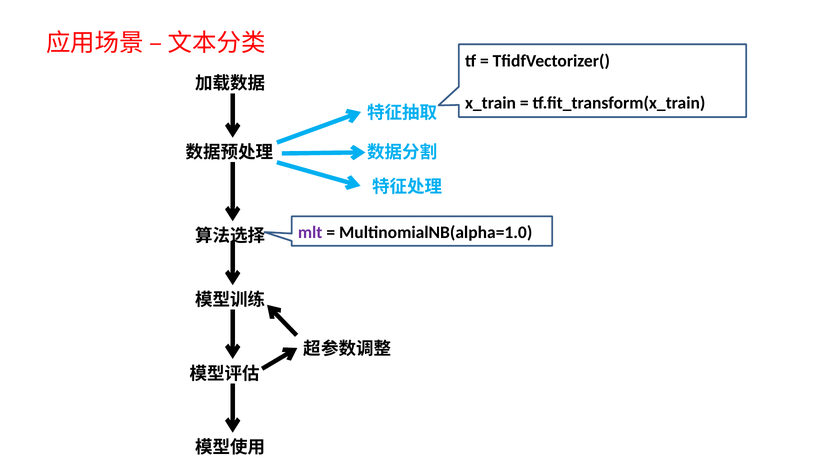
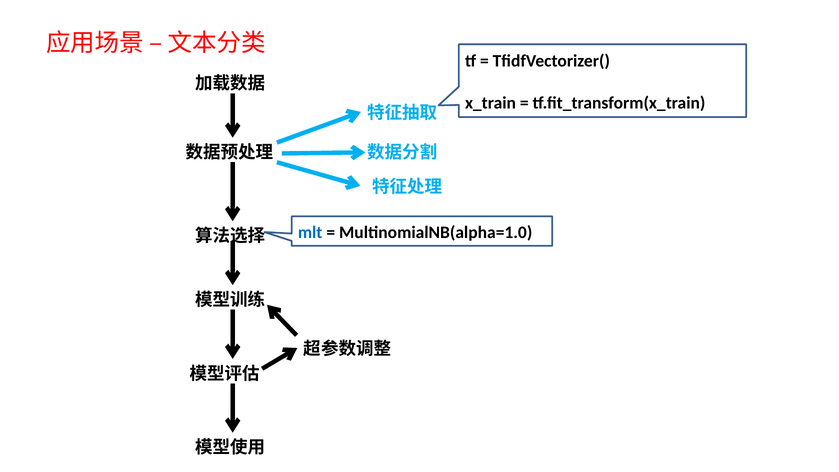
mlt colour: purple -> blue
